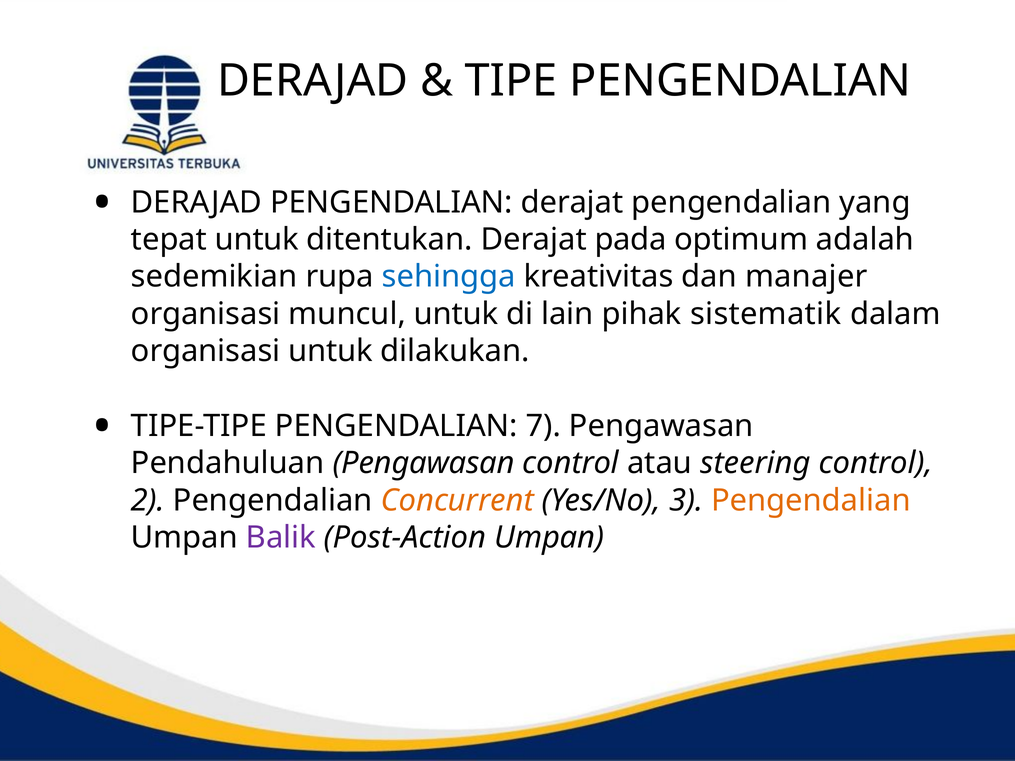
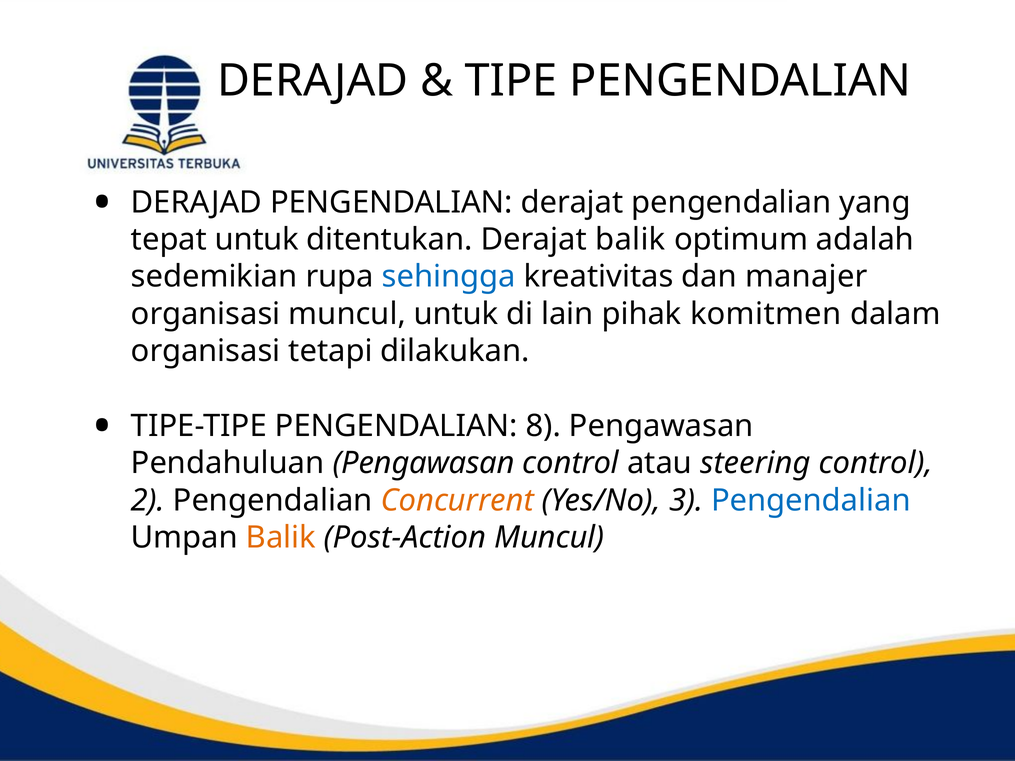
Derajat pada: pada -> balik
sistematik: sistematik -> komitmen
organisasi untuk: untuk -> tetapi
7: 7 -> 8
Pengendalian at (811, 500) colour: orange -> blue
Balik at (281, 538) colour: purple -> orange
Post-Action Umpan: Umpan -> Muncul
